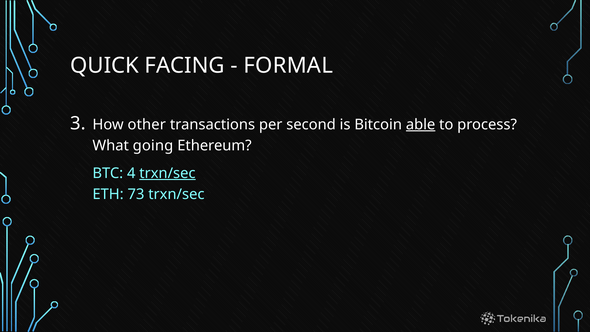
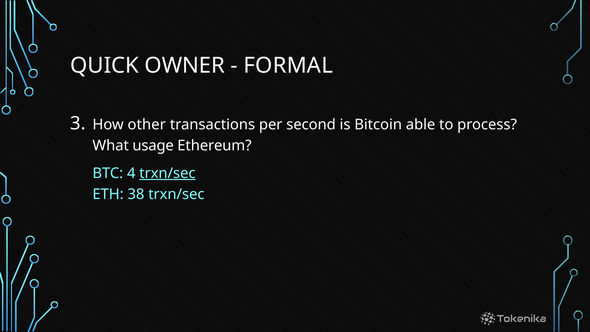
FACING: FACING -> OWNER
able underline: present -> none
going: going -> usage
73: 73 -> 38
